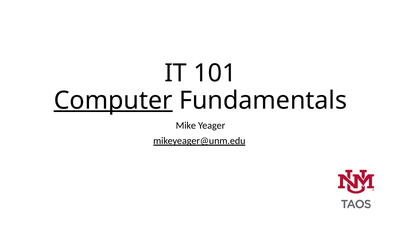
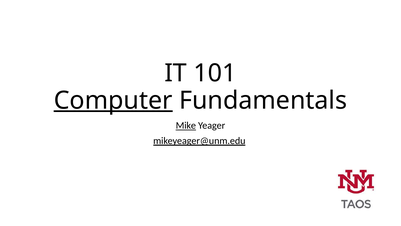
Mike underline: none -> present
